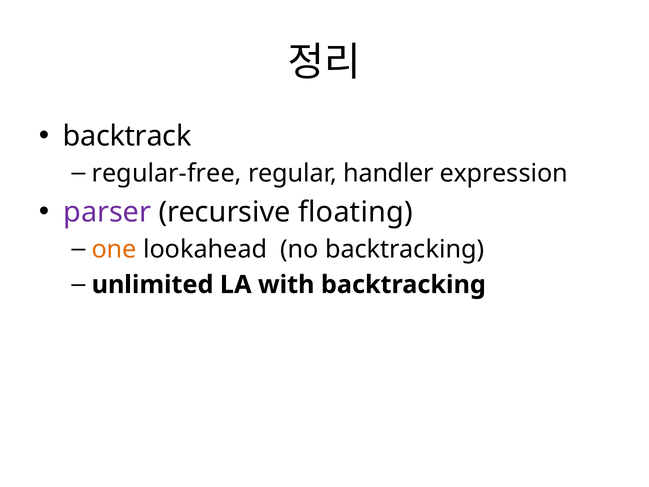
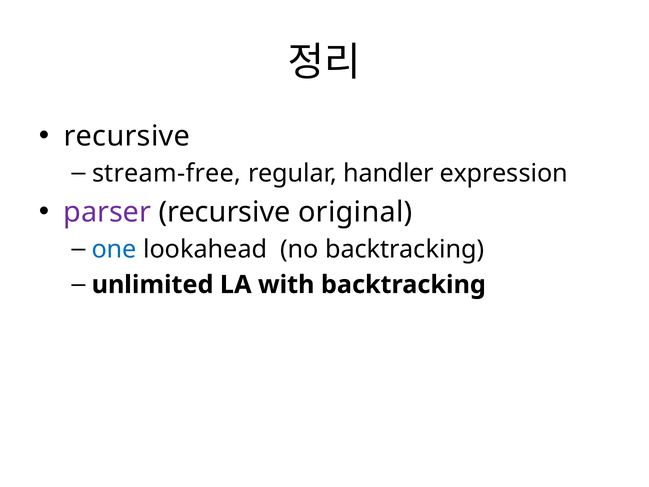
backtrack at (127, 136): backtrack -> recursive
regular-free: regular-free -> stream-free
floating: floating -> original
one colour: orange -> blue
